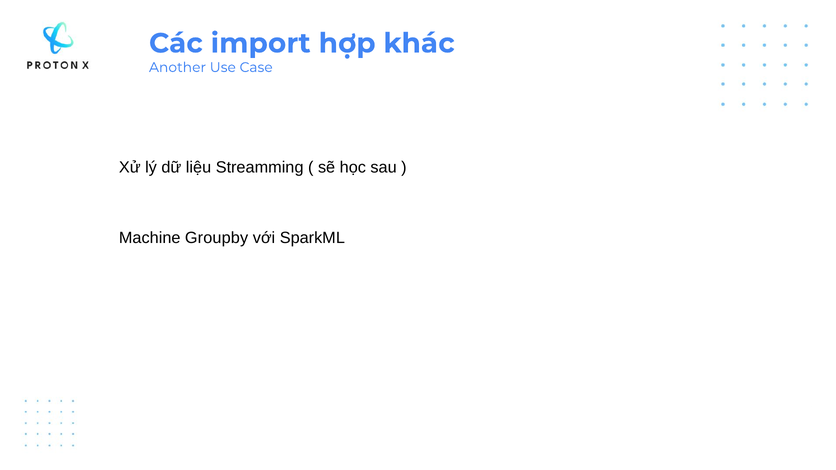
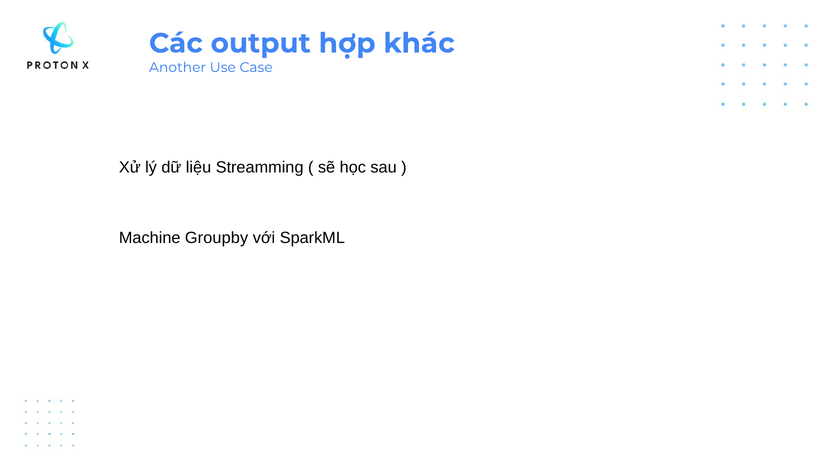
import: import -> output
